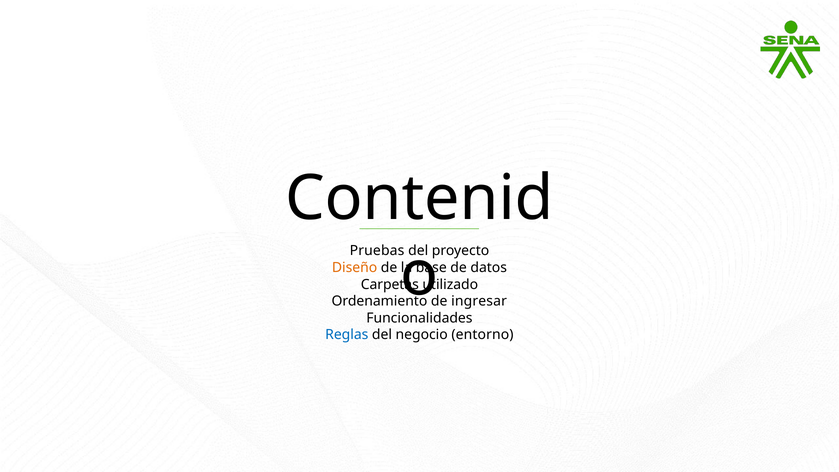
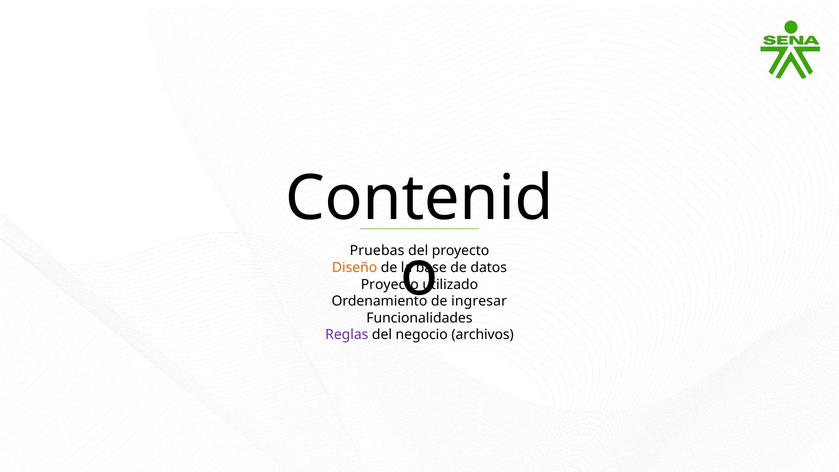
Carpetas at (390, 284): Carpetas -> Proyecto
Reglas colour: blue -> purple
entorno: entorno -> archivos
